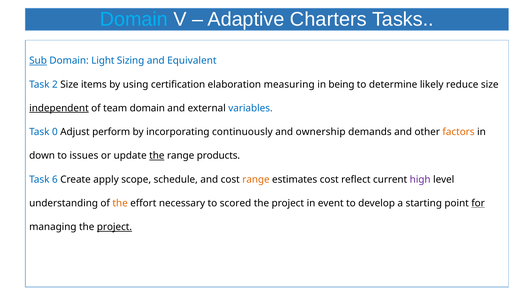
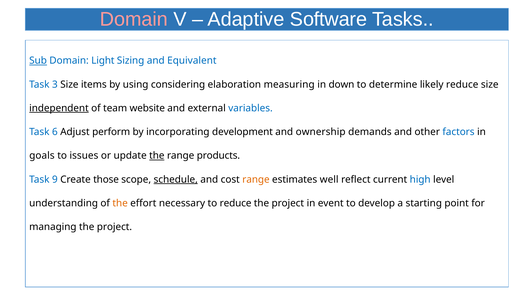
Domain at (134, 19) colour: light blue -> pink
Charters: Charters -> Software
2: 2 -> 3
certification: certification -> considering
being: being -> down
team domain: domain -> website
0: 0 -> 6
continuously: continuously -> development
factors colour: orange -> blue
down: down -> goals
6: 6 -> 9
apply: apply -> those
schedule underline: none -> present
estimates cost: cost -> well
high colour: purple -> blue
to scored: scored -> reduce
for underline: present -> none
project at (114, 227) underline: present -> none
